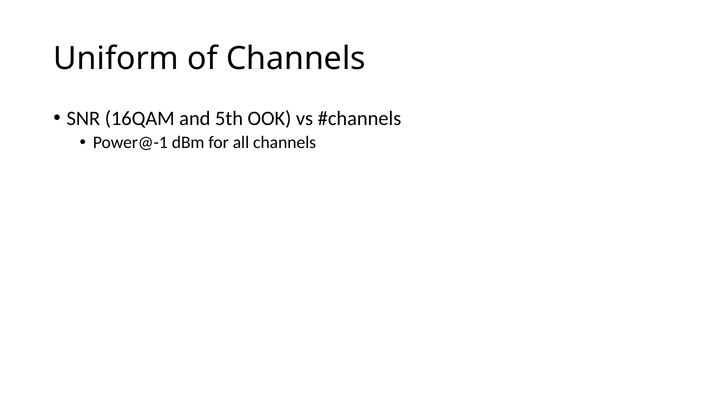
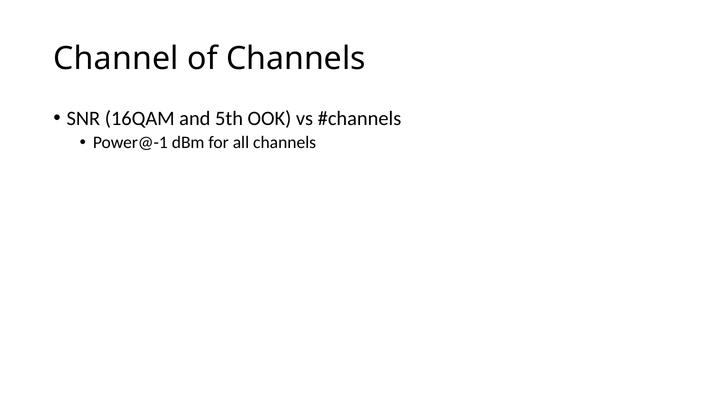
Uniform: Uniform -> Channel
